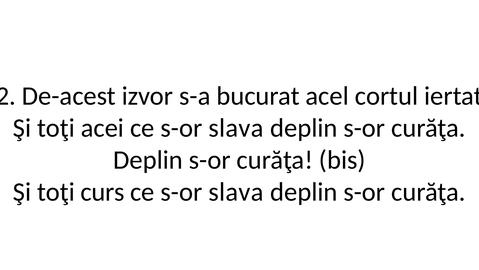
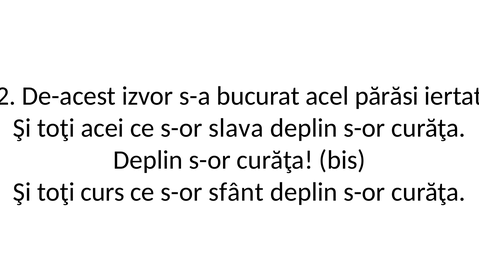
cortul: cortul -> părăsi
slava at (236, 192): slava -> sfânt
